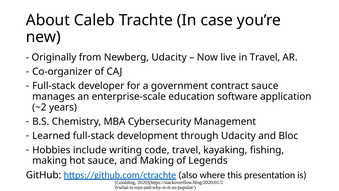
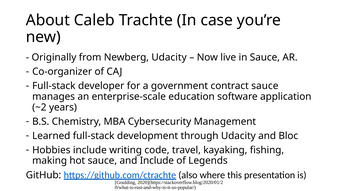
in Travel: Travel -> Sauce
and Making: Making -> Include
